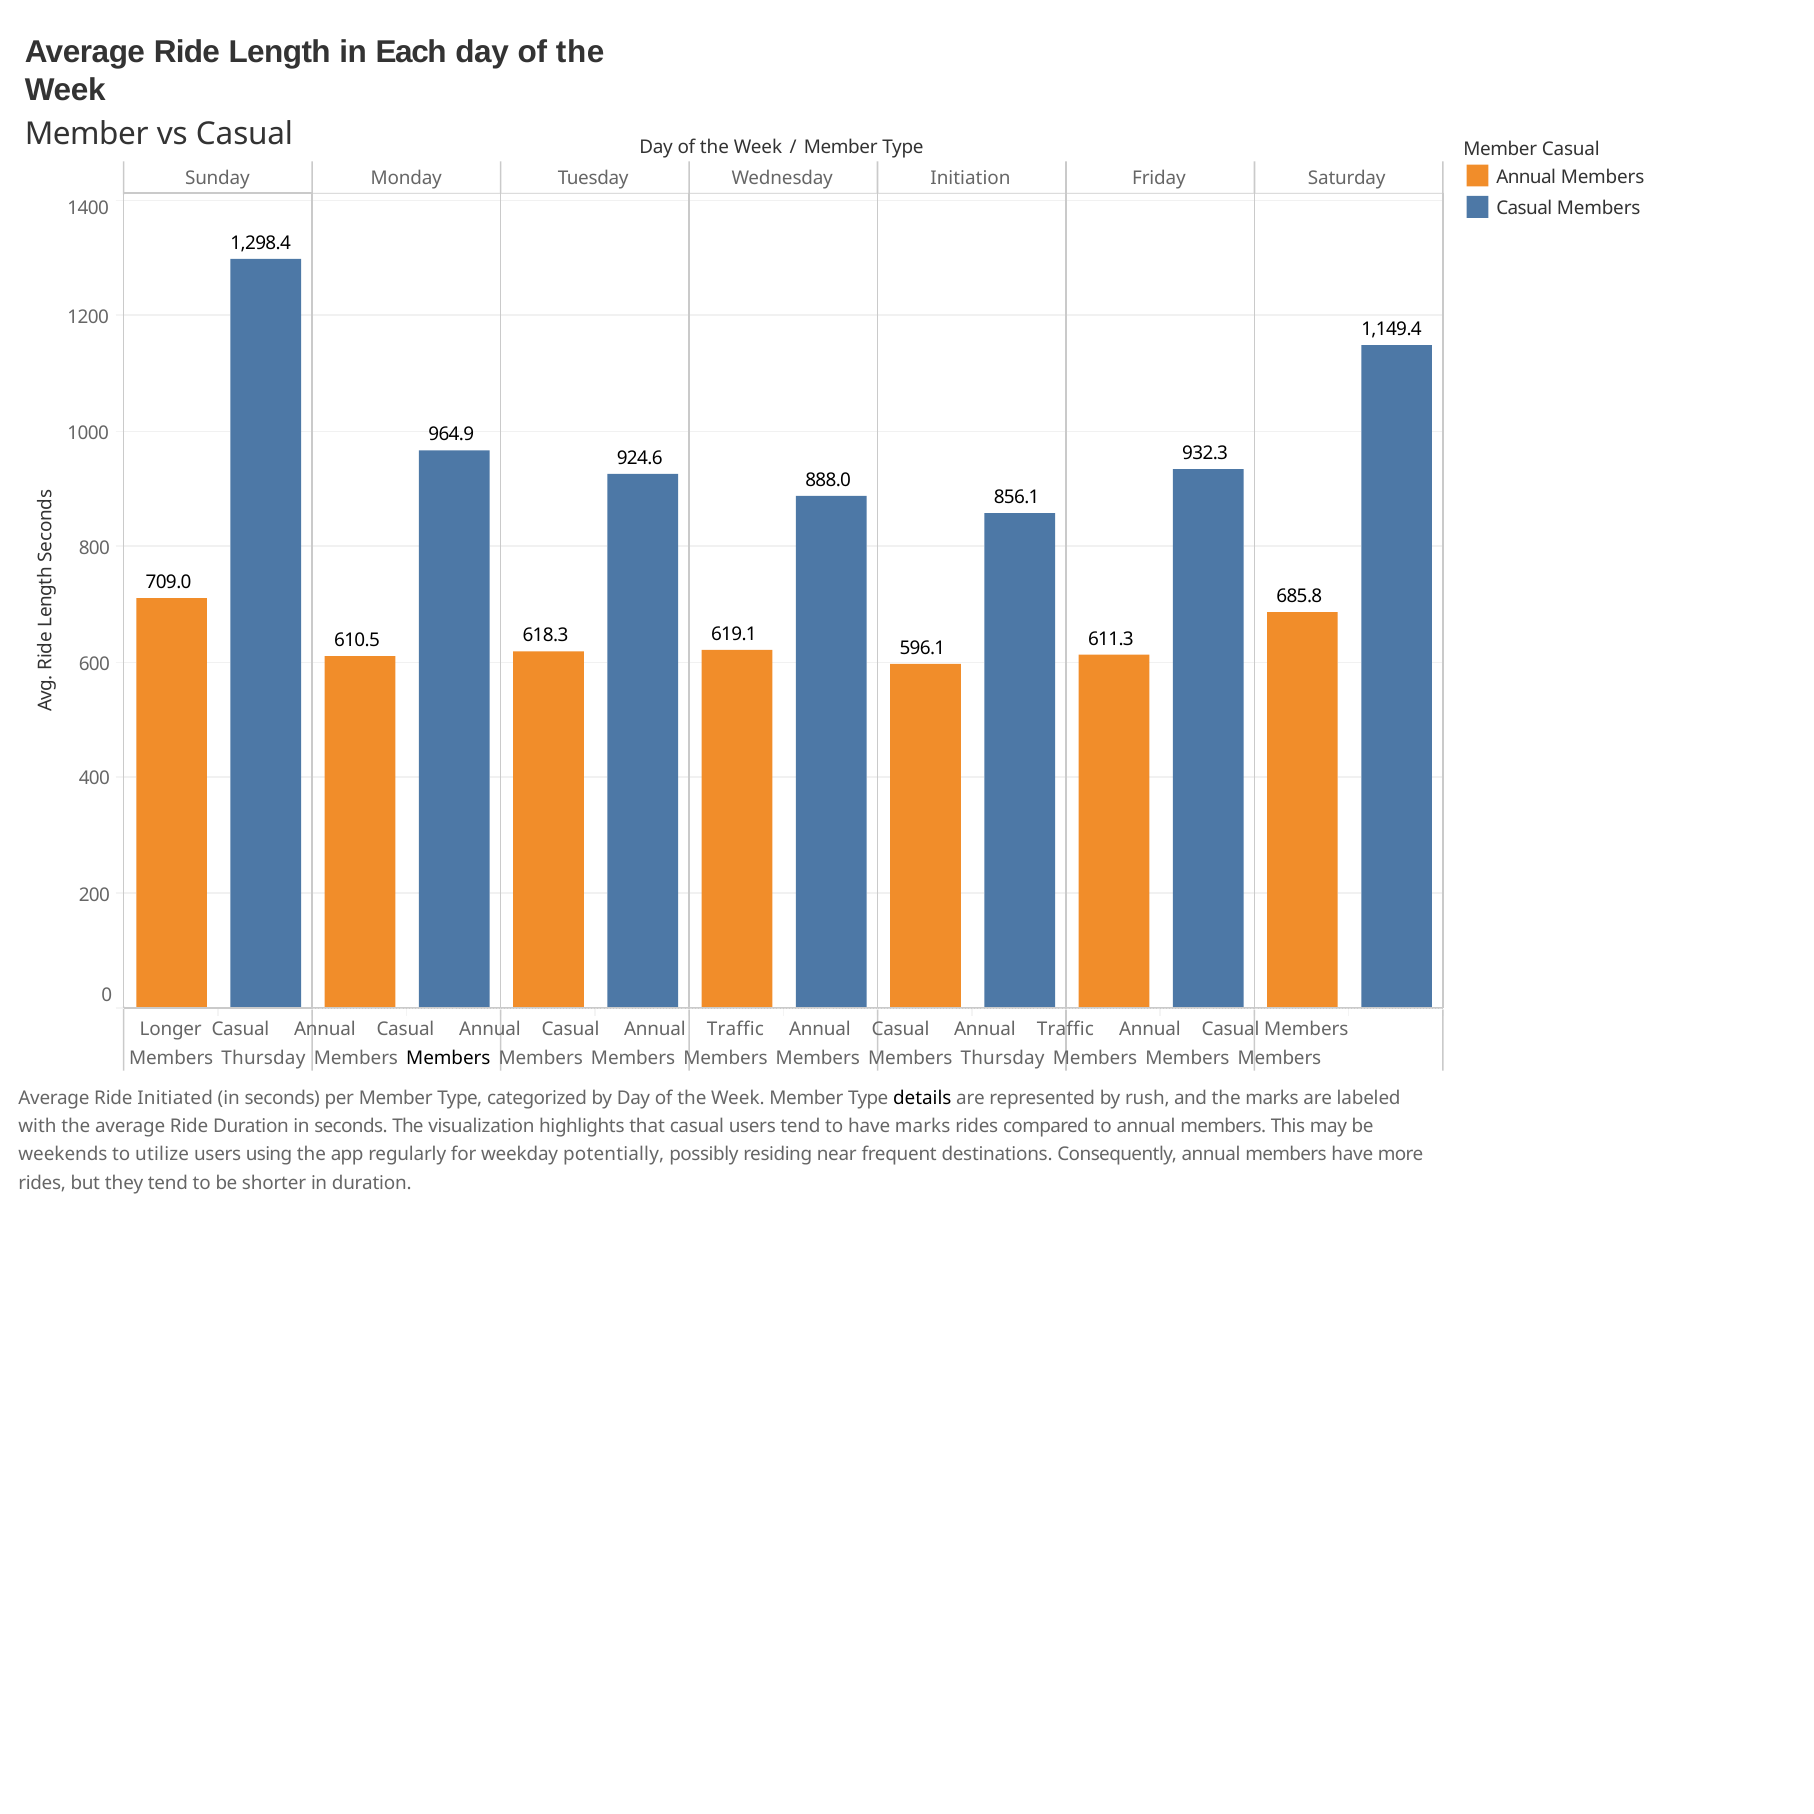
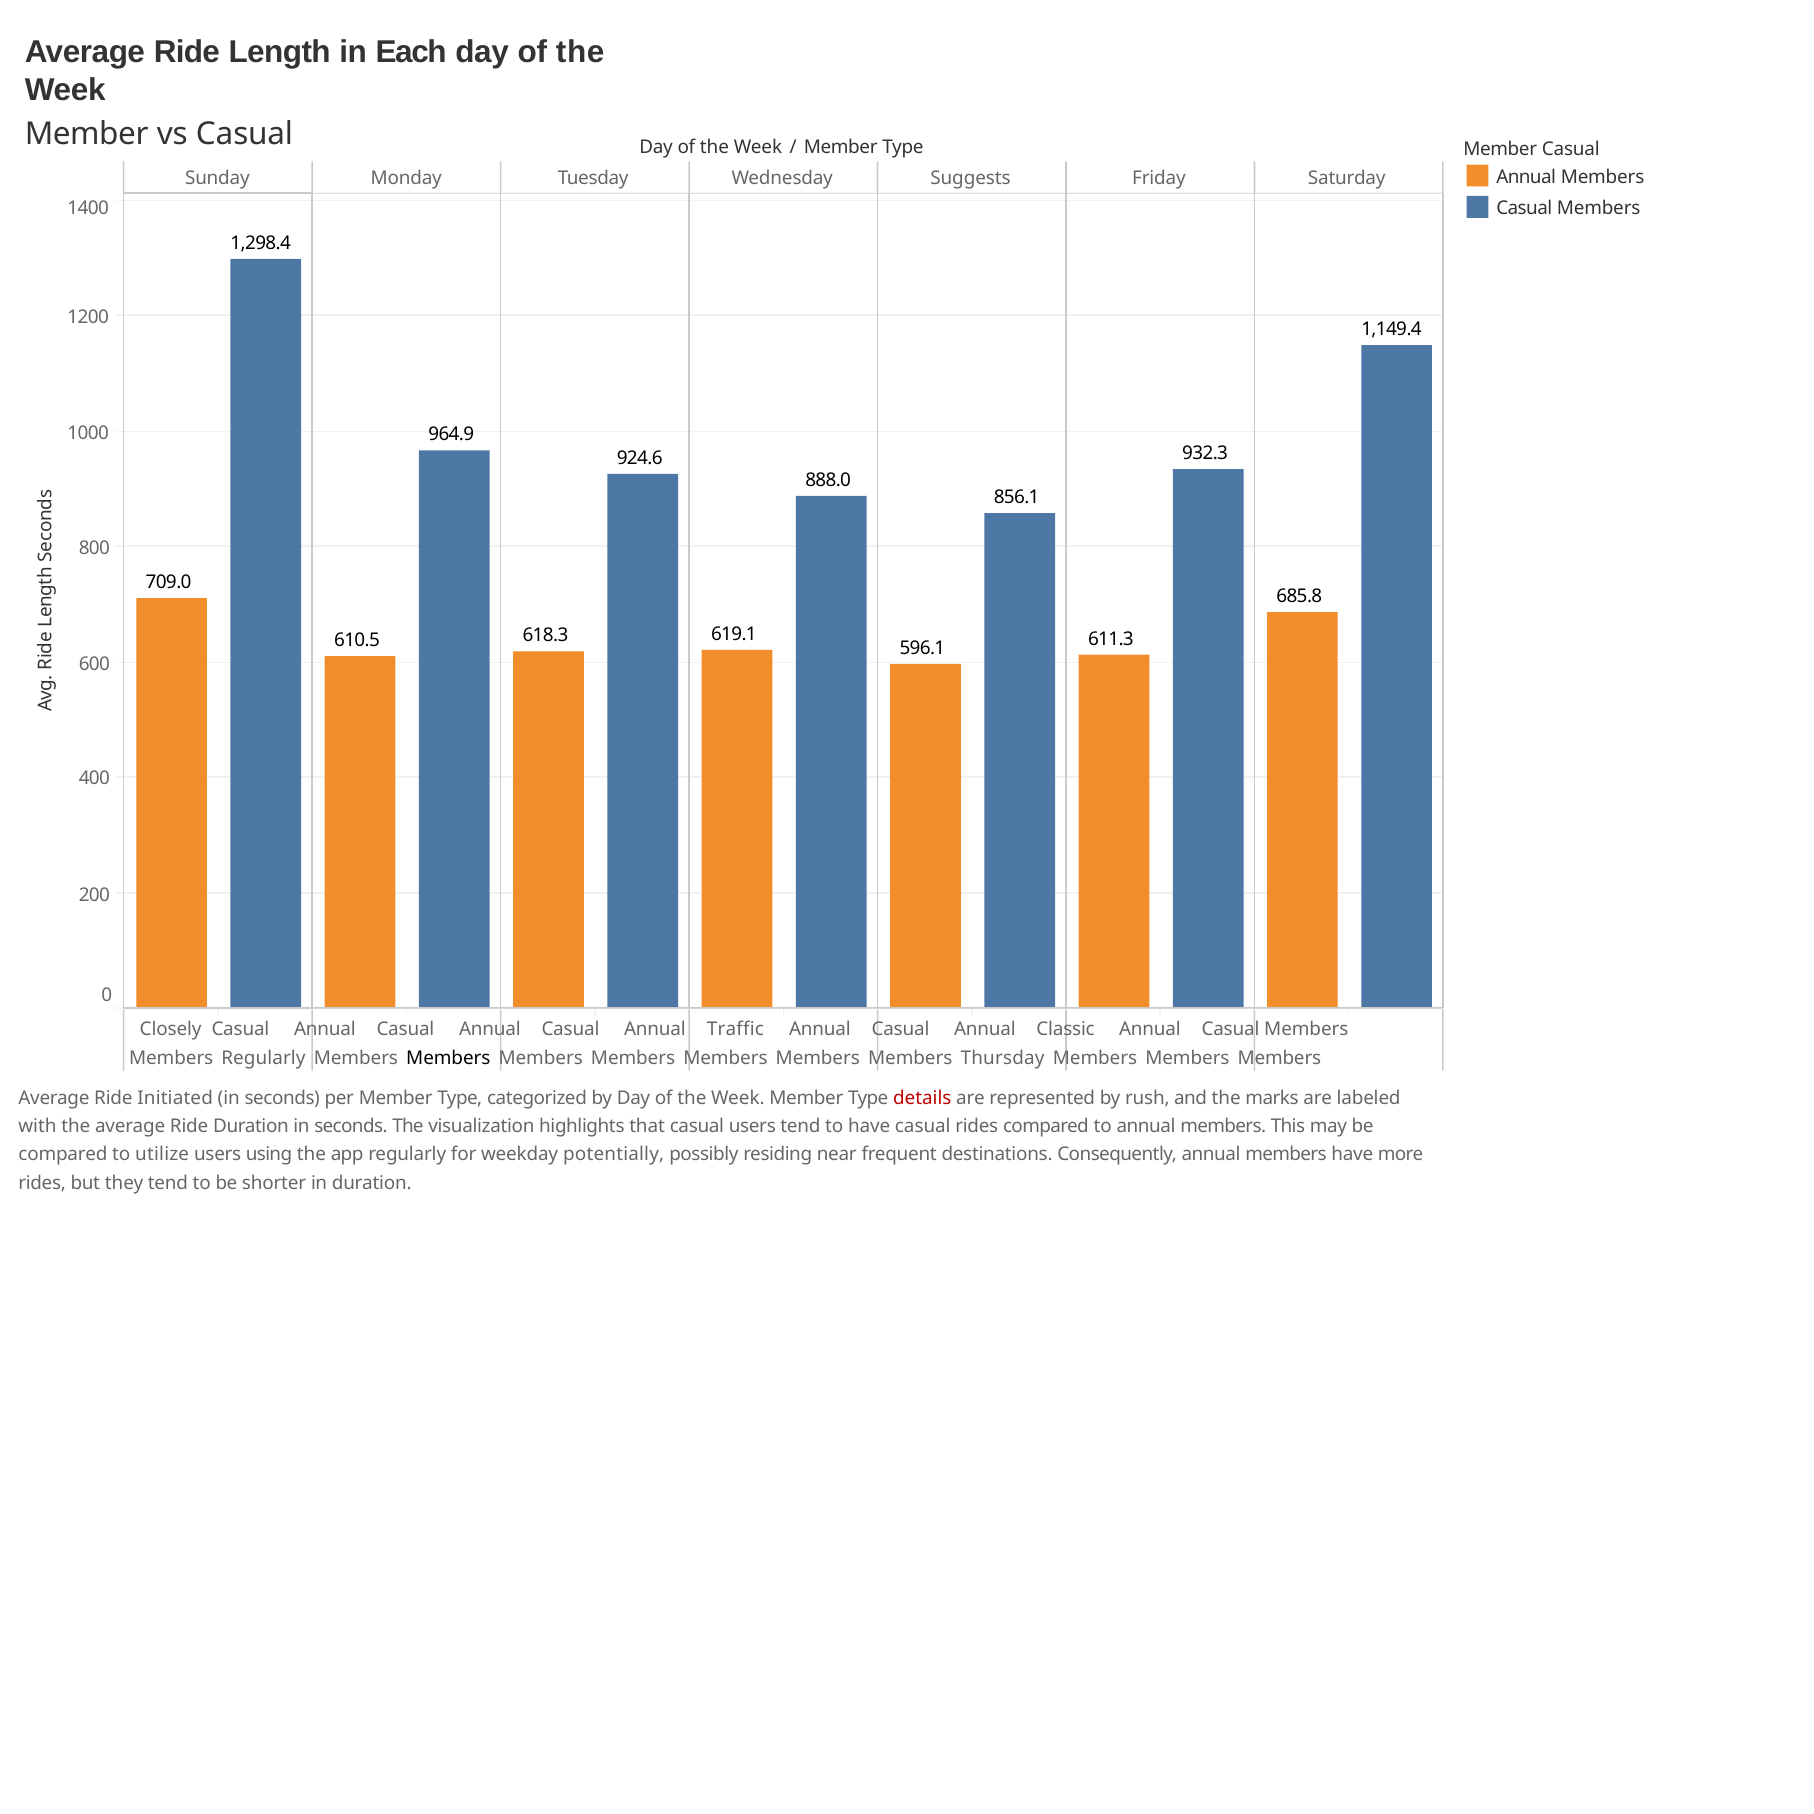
Initiation: Initiation -> Suggests
Longer: Longer -> Closely
Traffic at (1065, 1030): Traffic -> Classic
Thursday at (263, 1058): Thursday -> Regularly
details colour: black -> red
have marks: marks -> casual
weekends at (63, 1155): weekends -> compared
